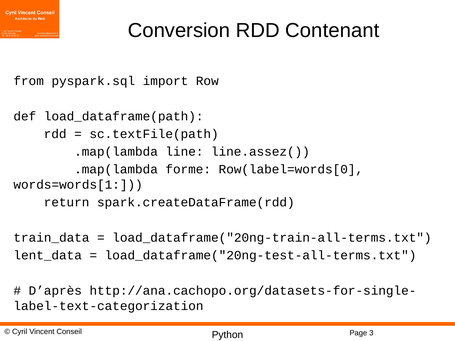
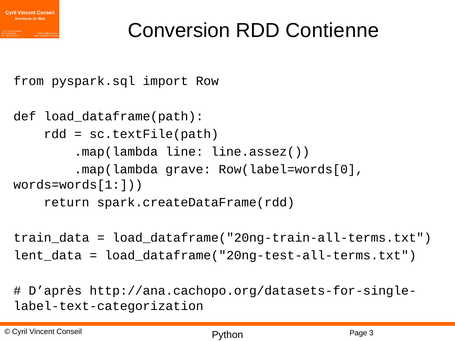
Contenant: Contenant -> Contienne
forme: forme -> grave
